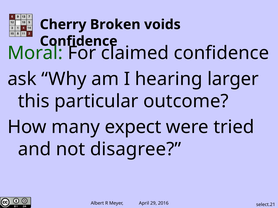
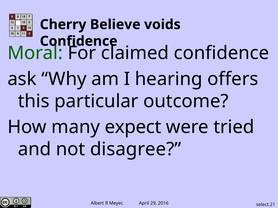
Broken: Broken -> Believe
larger: larger -> offers
